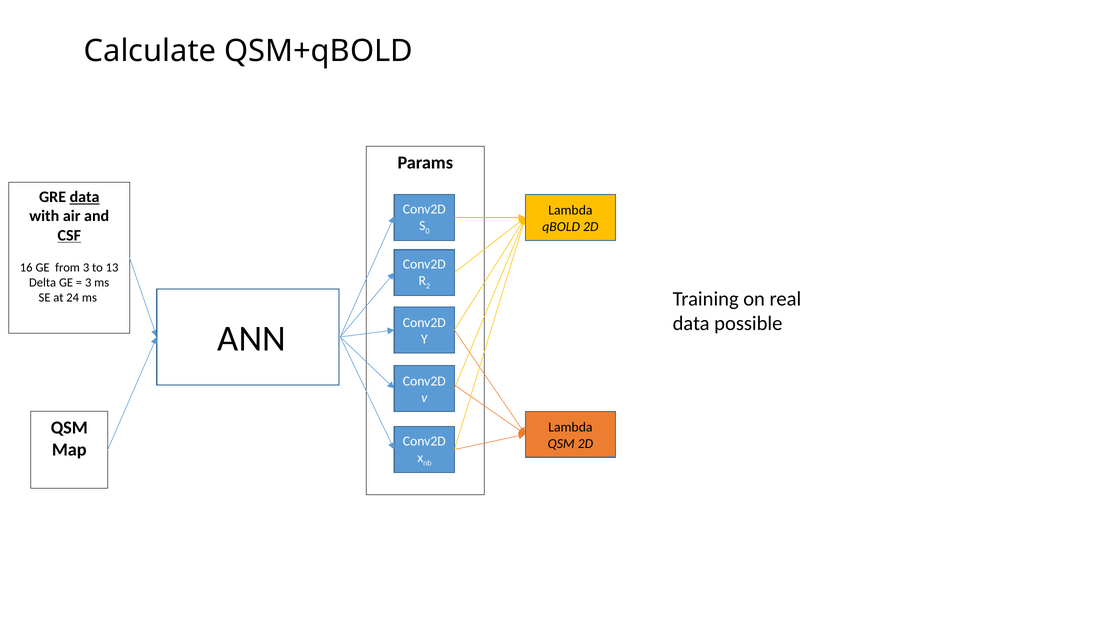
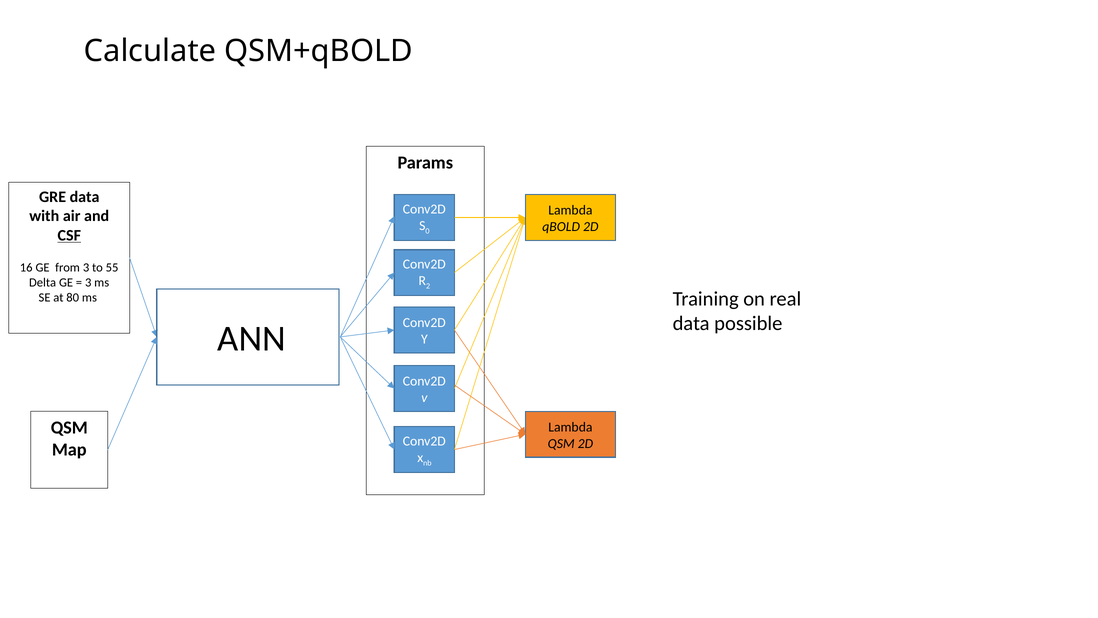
data at (85, 197) underline: present -> none
13: 13 -> 55
24: 24 -> 80
